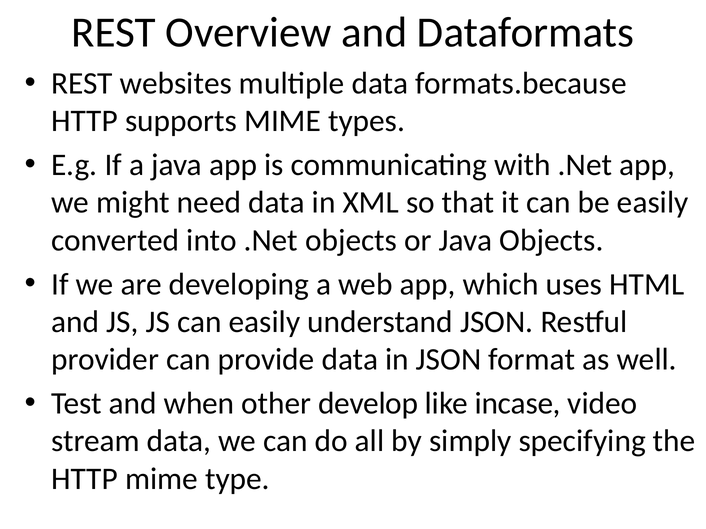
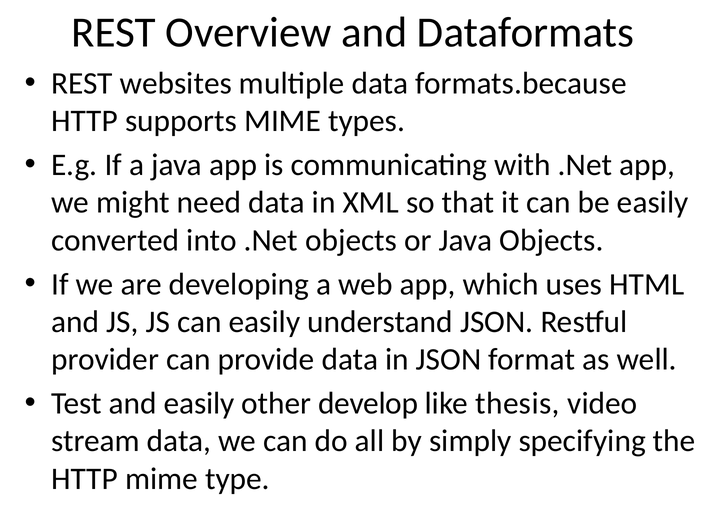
and when: when -> easily
incase: incase -> thesis
